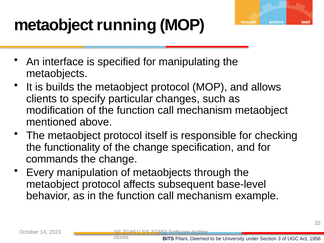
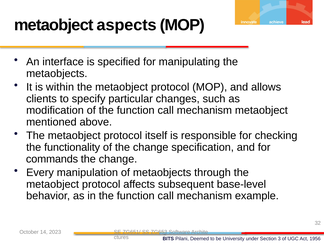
running: running -> aspects
builds: builds -> within
